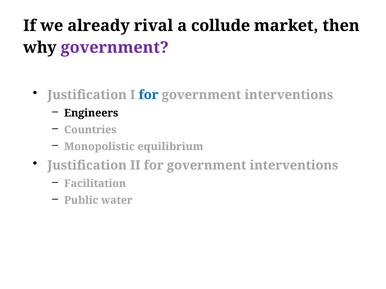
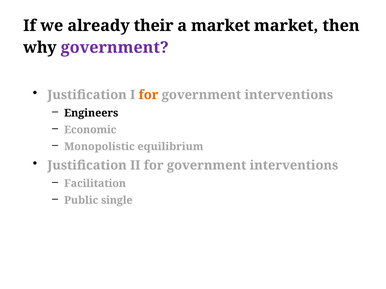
rival: rival -> their
a collude: collude -> market
for at (148, 95) colour: blue -> orange
Countries: Countries -> Economic
water: water -> single
